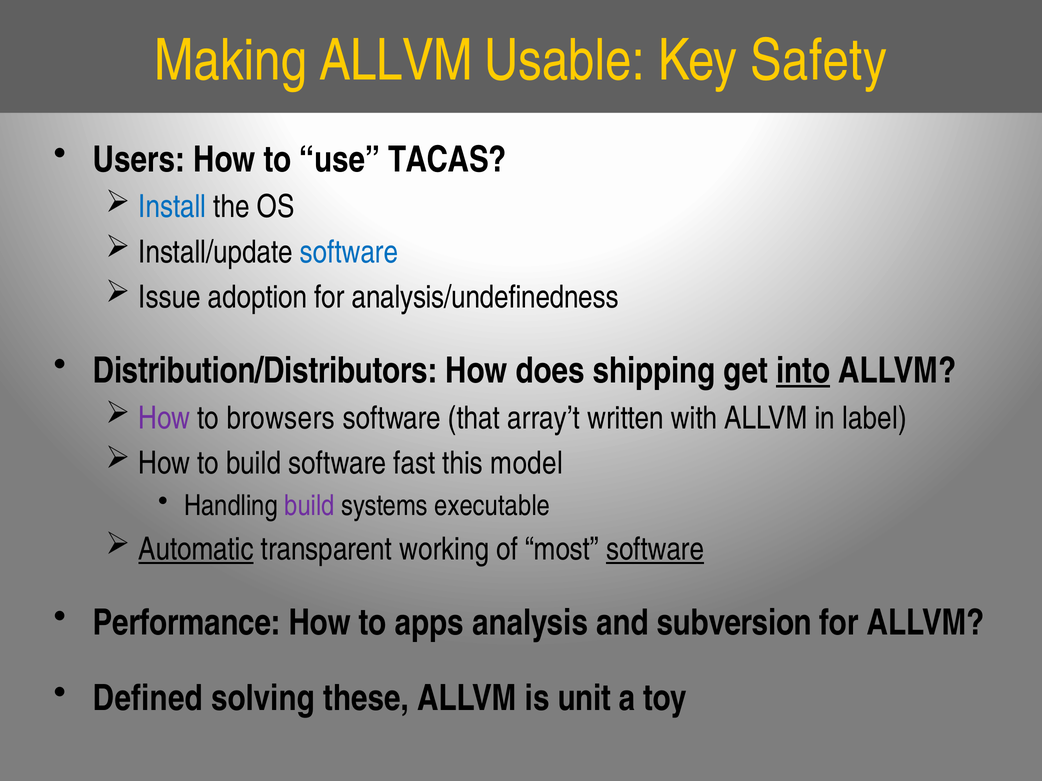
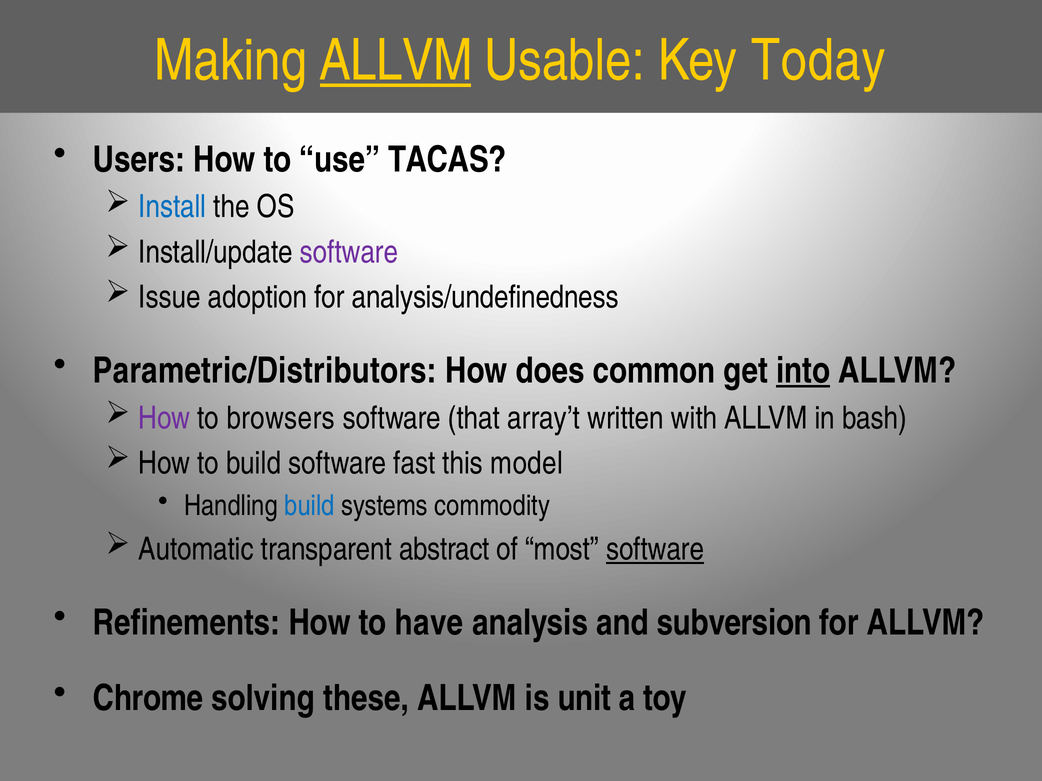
ALLVM at (396, 60) underline: none -> present
Safety: Safety -> Today
software at (349, 252) colour: blue -> purple
Distribution/Distributors: Distribution/Distributors -> Parametric/Distributors
shipping: shipping -> common
label: label -> bash
build at (310, 506) colour: purple -> blue
executable: executable -> commodity
Automatic underline: present -> none
working: working -> abstract
Performance: Performance -> Refinements
apps: apps -> have
Defined: Defined -> Chrome
